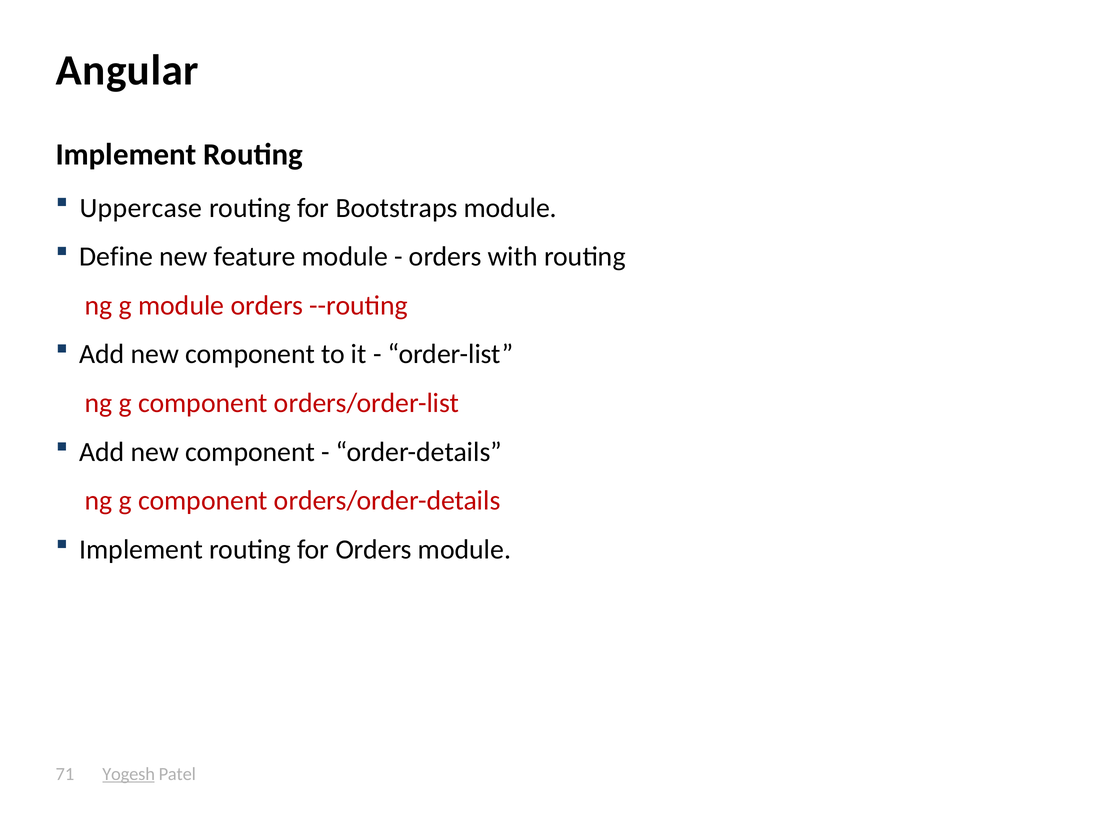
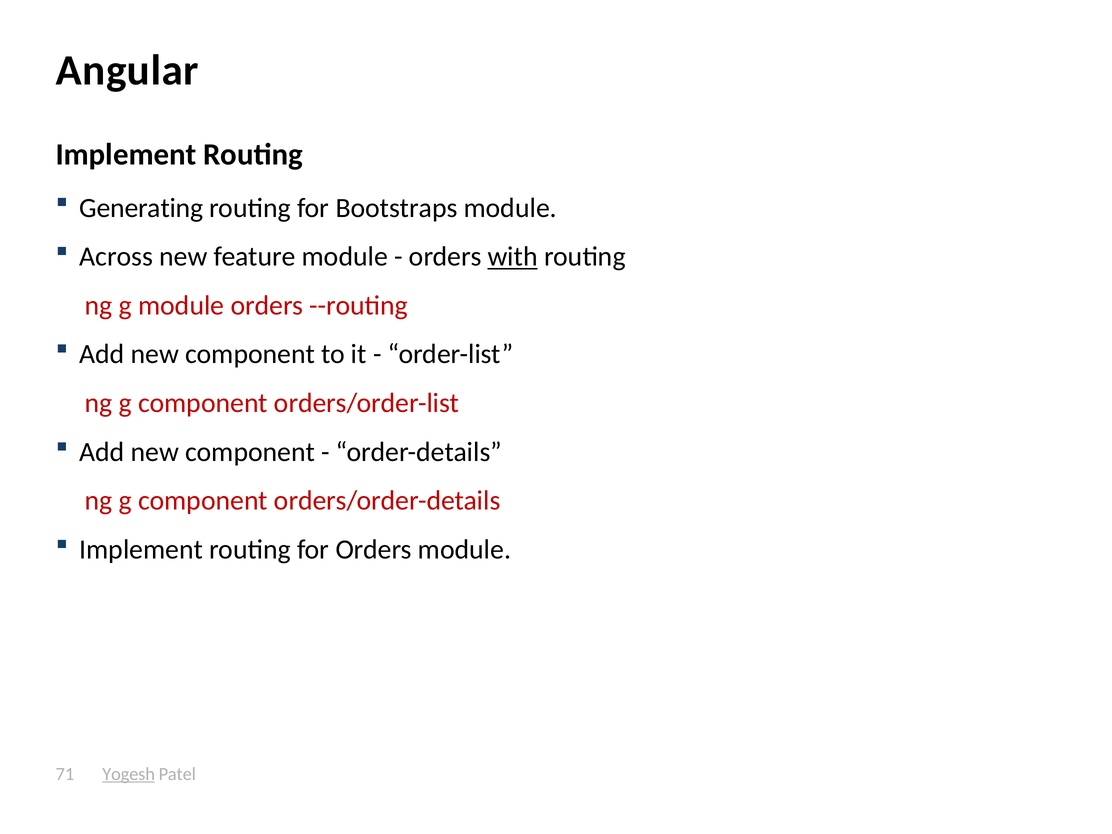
Uppercase: Uppercase -> Generating
Define: Define -> Across
with underline: none -> present
